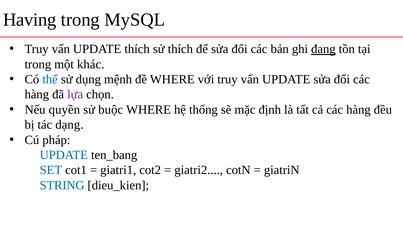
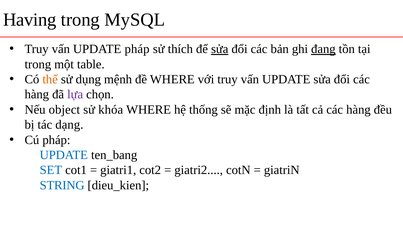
UPDATE thích: thích -> pháp
sửa at (220, 49) underline: none -> present
khác: khác -> table
thể colour: blue -> orange
quyền: quyền -> object
buộc: buộc -> khóa
